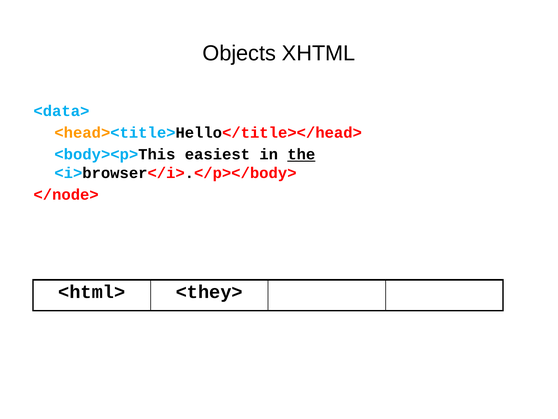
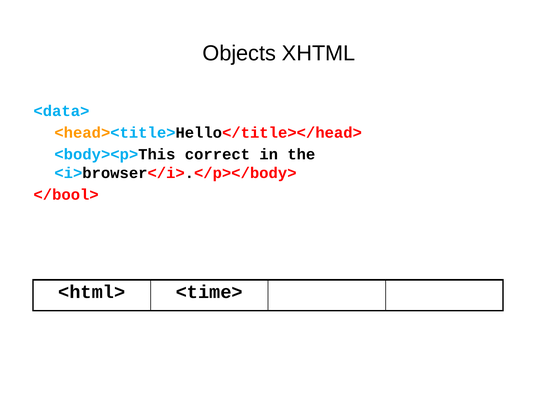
easiest: easiest -> correct
the underline: present -> none
</node>: </node> -> </bool>
<they>: <they> -> <time>
